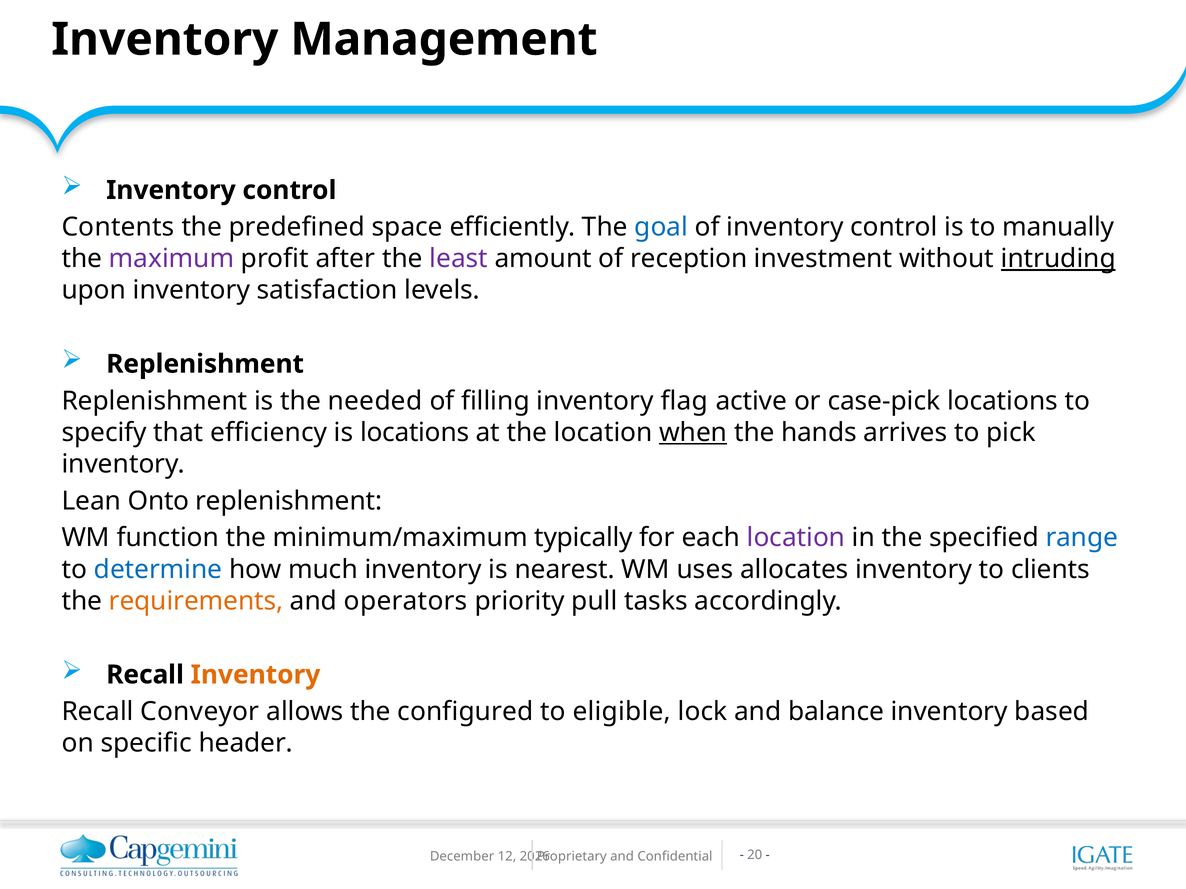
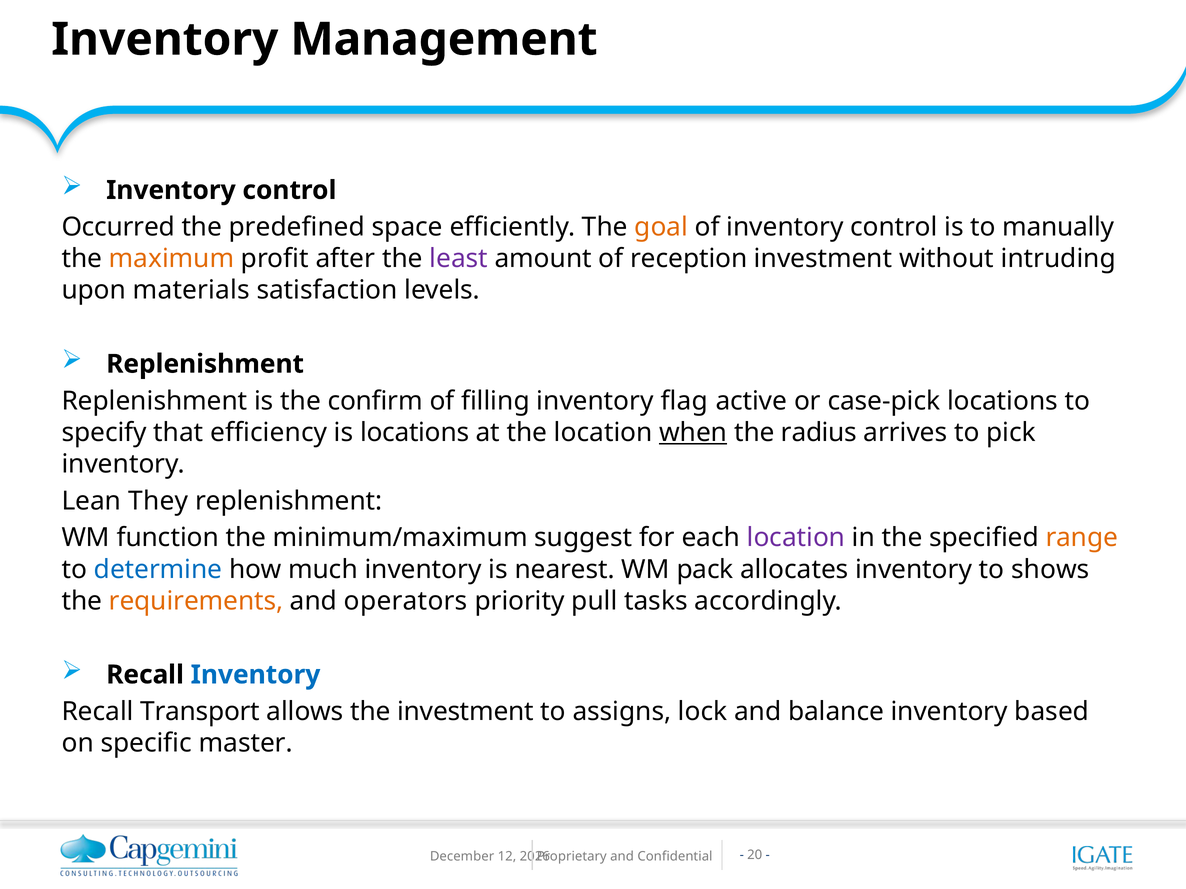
Contents: Contents -> Occurred
goal colour: blue -> orange
maximum colour: purple -> orange
intruding underline: present -> none
upon inventory: inventory -> materials
needed: needed -> confirm
hands: hands -> radius
Onto: Onto -> They
typically: typically -> suggest
range colour: blue -> orange
uses: uses -> pack
clients: clients -> shows
Inventory at (255, 675) colour: orange -> blue
Conveyor: Conveyor -> Transport
the configured: configured -> investment
eligible: eligible -> assigns
header: header -> master
